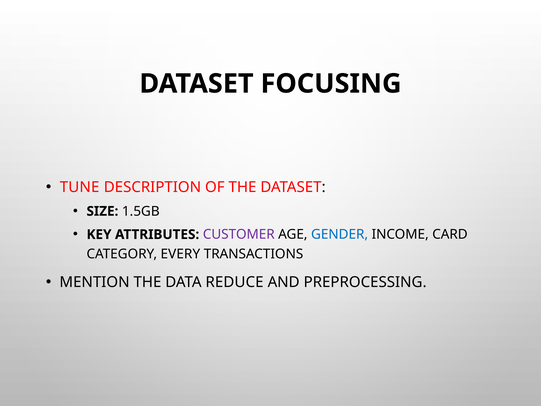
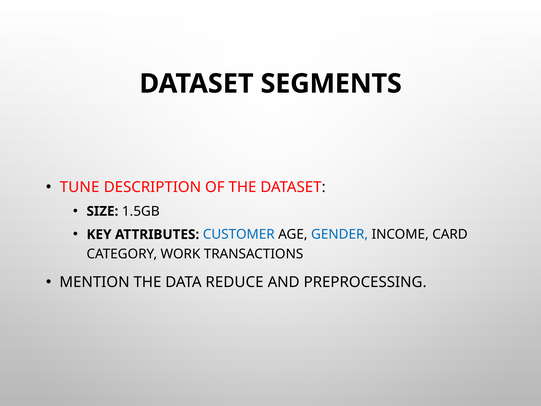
FOCUSING: FOCUSING -> SEGMENTS
CUSTOMER colour: purple -> blue
EVERY: EVERY -> WORK
